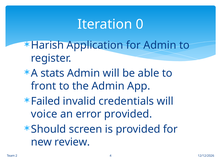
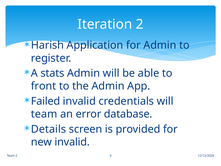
Iteration 0: 0 -> 2
voice at (44, 114): voice -> team
error provided: provided -> database
Should: Should -> Details
new review: review -> invalid
